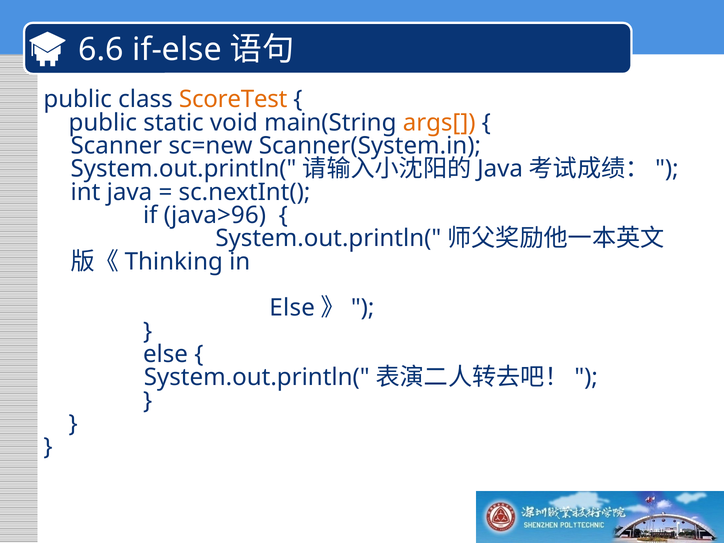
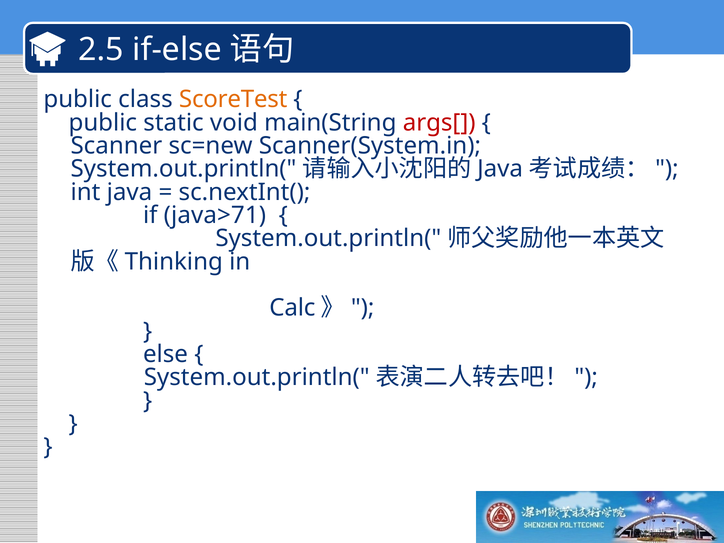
6.6: 6.6 -> 2.5
args[ colour: orange -> red
java>96: java>96 -> java>71
Else at (292, 308): Else -> Calc
